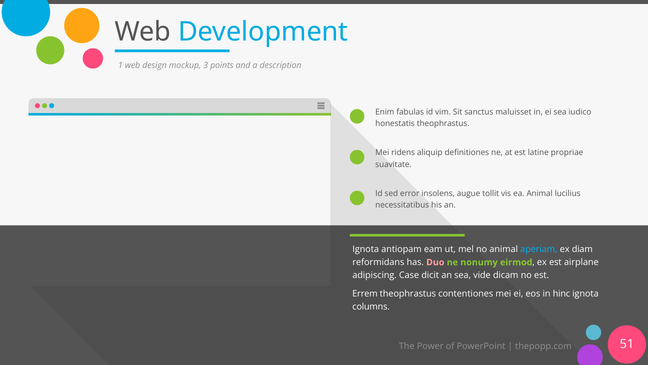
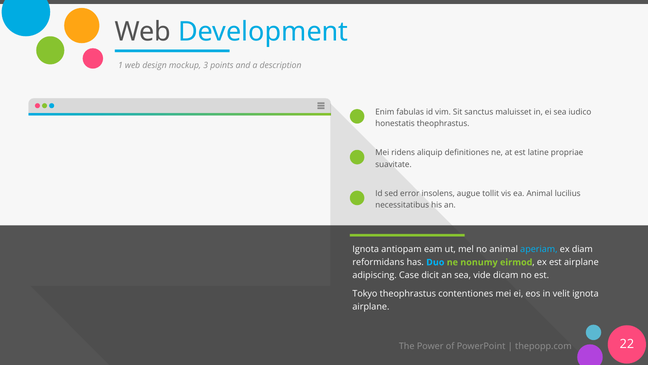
Duo colour: pink -> light blue
Errem: Errem -> Tokyo
hinc: hinc -> velit
columns at (371, 306): columns -> airplane
51: 51 -> 22
